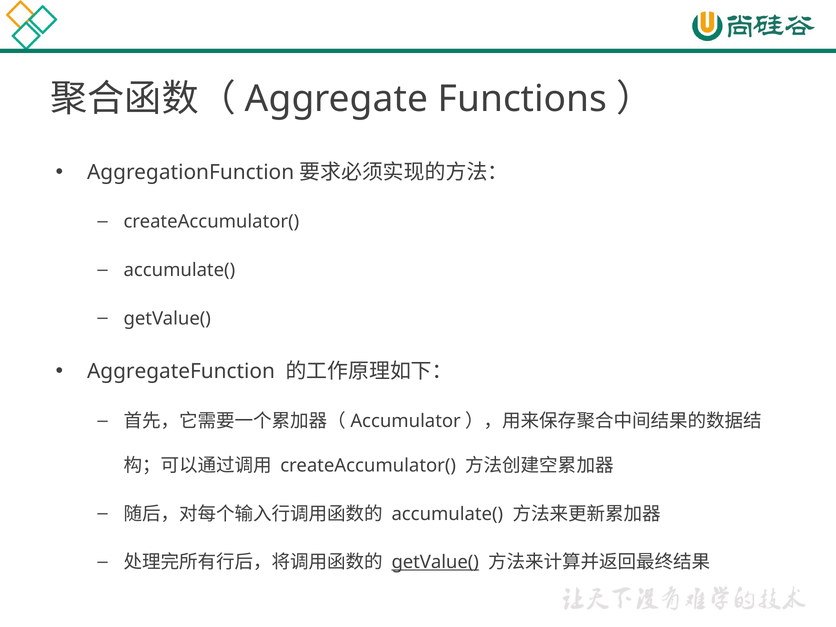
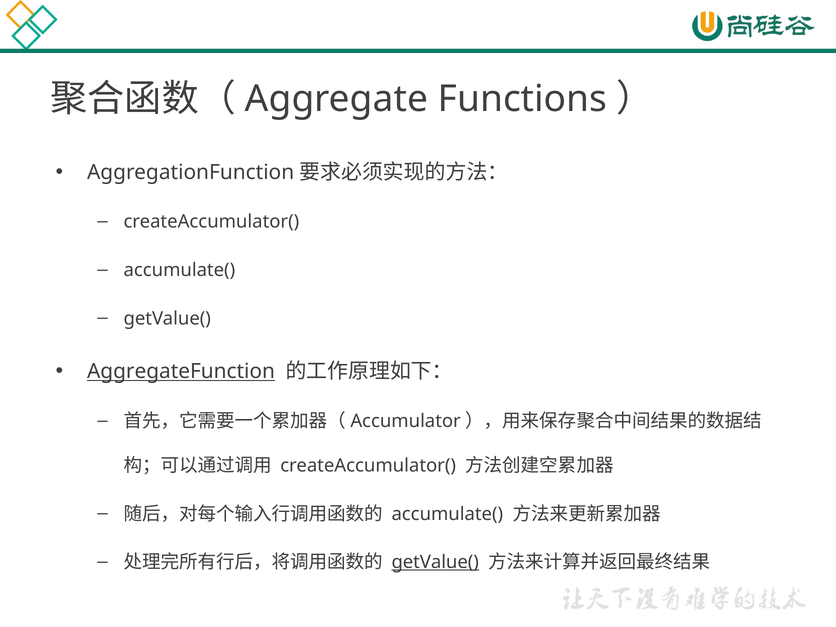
AggregateFunction underline: none -> present
